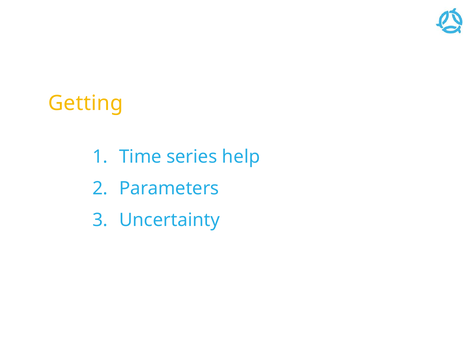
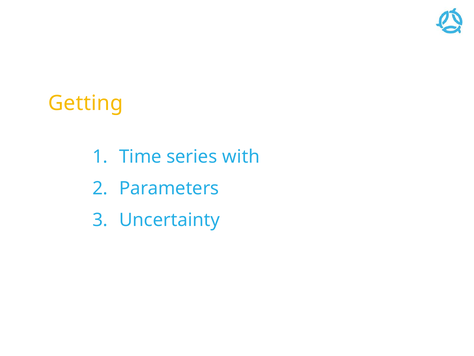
help: help -> with
